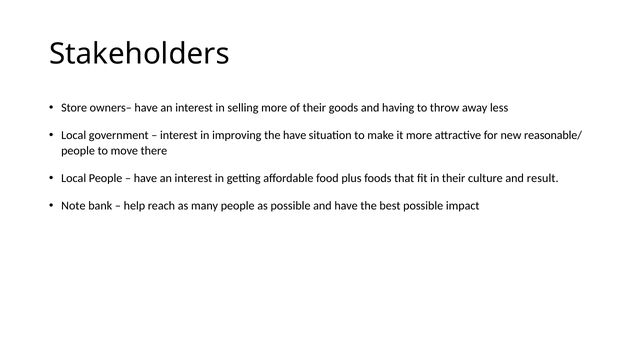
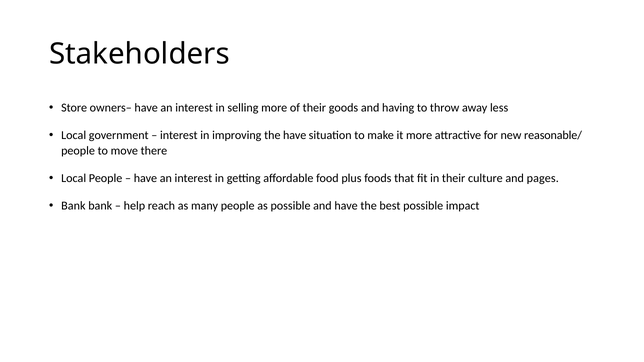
result: result -> pages
Note at (73, 206): Note -> Bank
